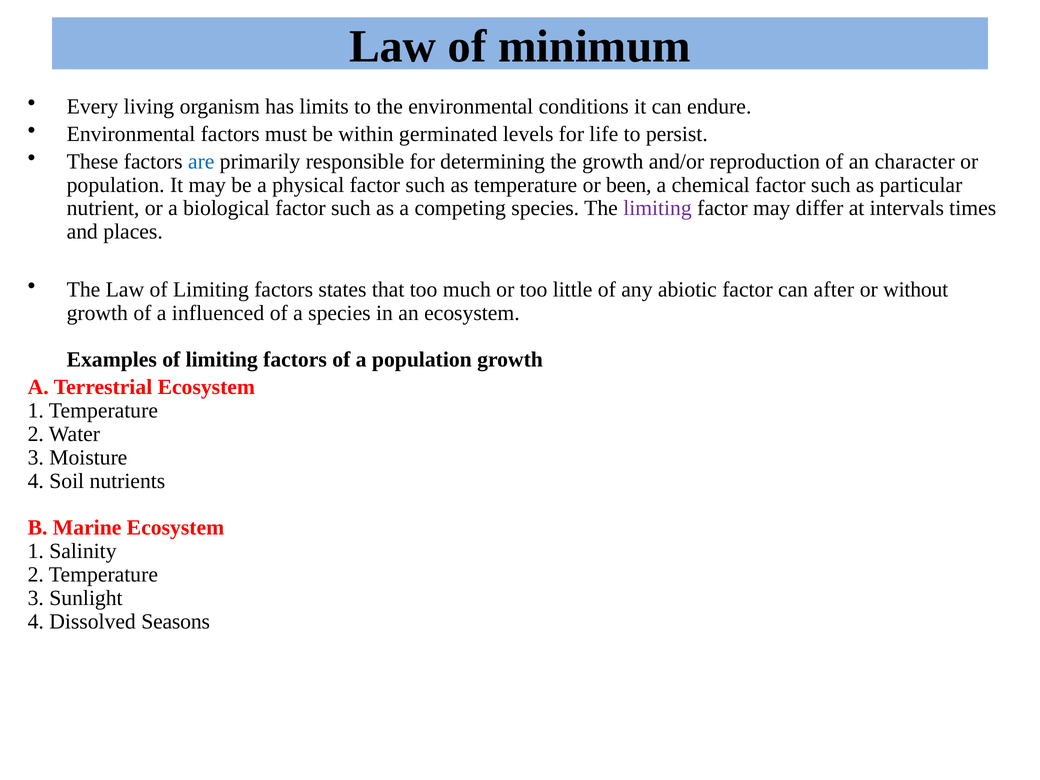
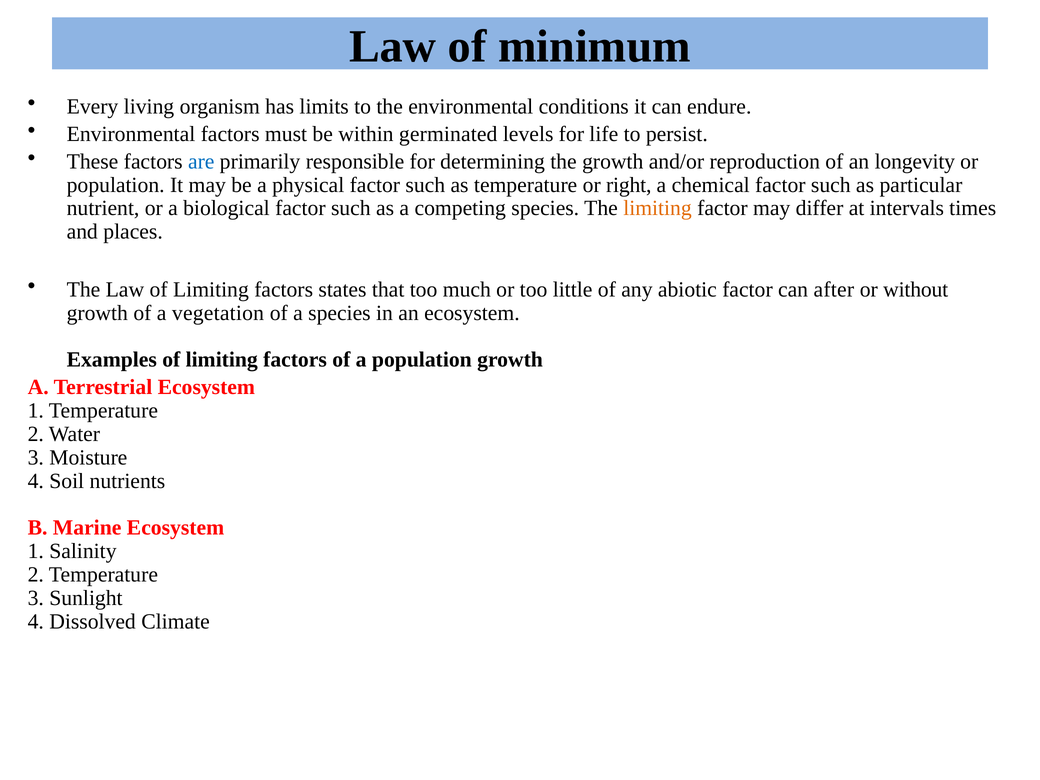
character: character -> longevity
been: been -> right
limiting at (658, 208) colour: purple -> orange
influenced: influenced -> vegetation
Seasons: Seasons -> Climate
